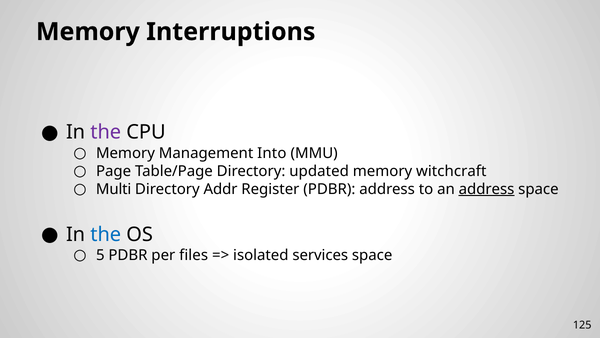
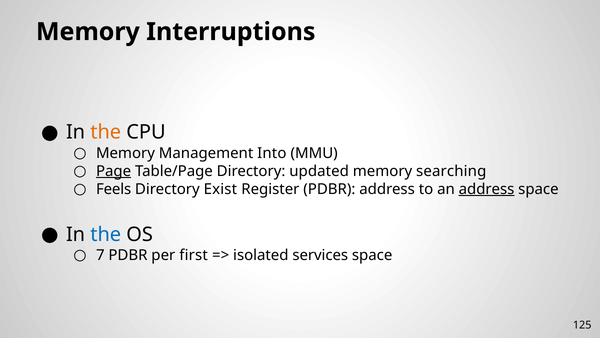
the at (106, 132) colour: purple -> orange
Page underline: none -> present
witchcraft: witchcraft -> searching
Multi: Multi -> Feels
Addr: Addr -> Exist
5: 5 -> 7
files: files -> first
